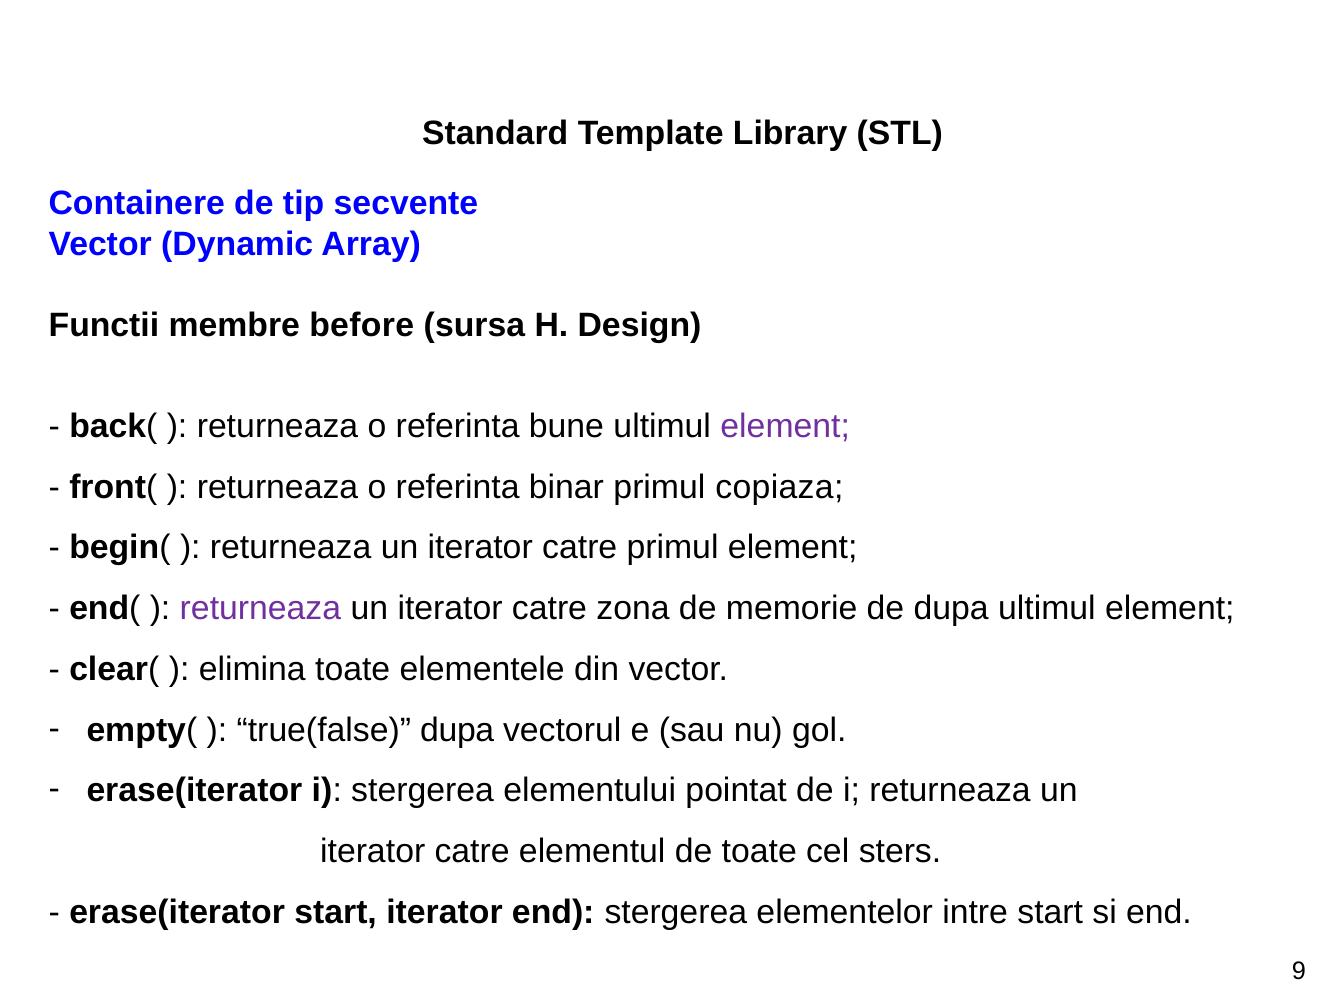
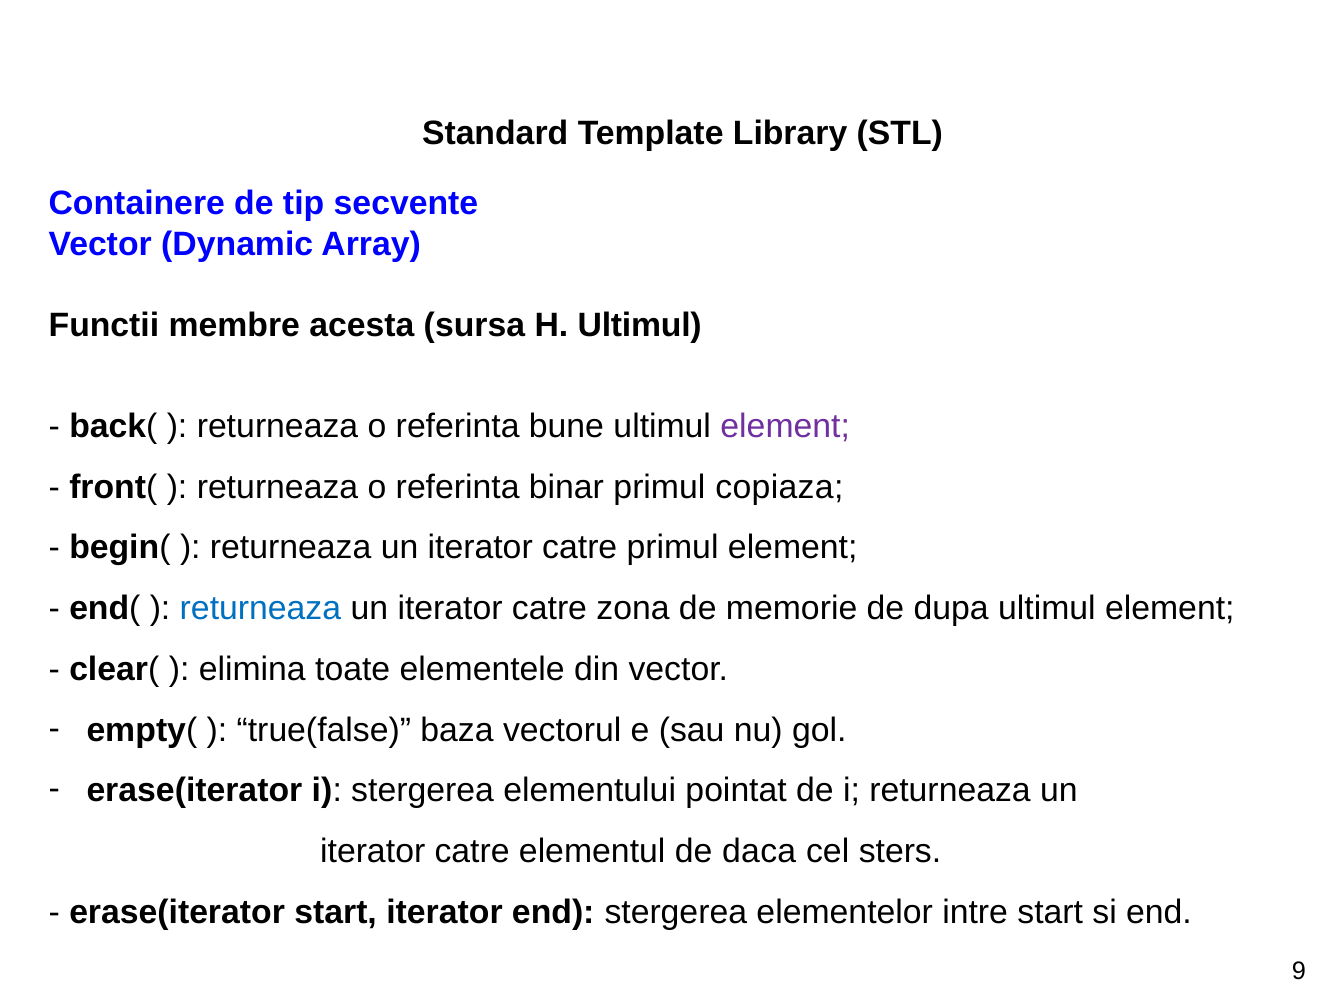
before: before -> acesta
H Design: Design -> Ultimul
returneaza at (260, 609) colour: purple -> blue
true(false dupa: dupa -> baza
de toate: toate -> daca
